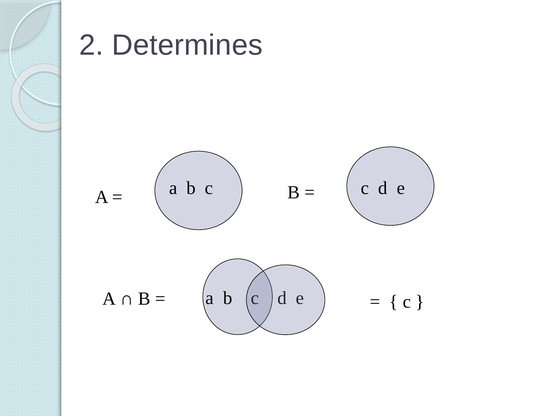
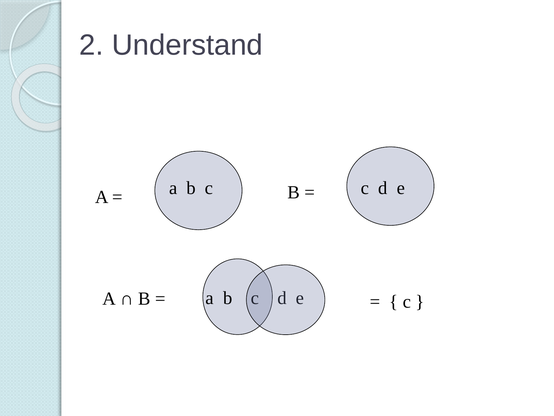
Determines: Determines -> Understand
